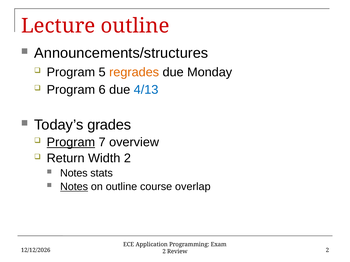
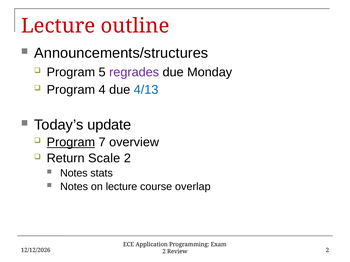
regrades colour: orange -> purple
6: 6 -> 4
grades: grades -> update
Width: Width -> Scale
Notes at (74, 187) underline: present -> none
on outline: outline -> lecture
